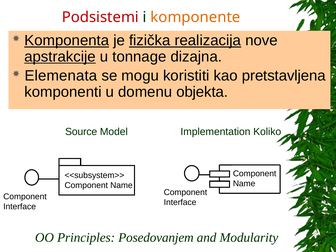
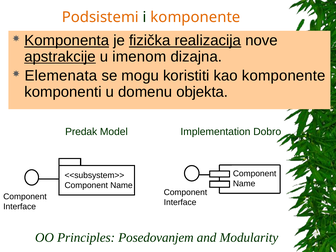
Podsistemi colour: red -> orange
tonnage: tonnage -> imenom
kao pretstavljena: pretstavljena -> komponente
Source: Source -> Predak
Koliko: Koliko -> Dobro
